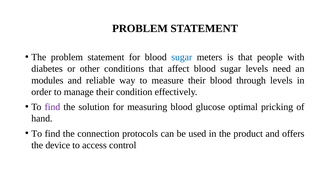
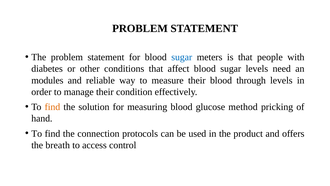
find at (52, 107) colour: purple -> orange
optimal: optimal -> method
device: device -> breath
